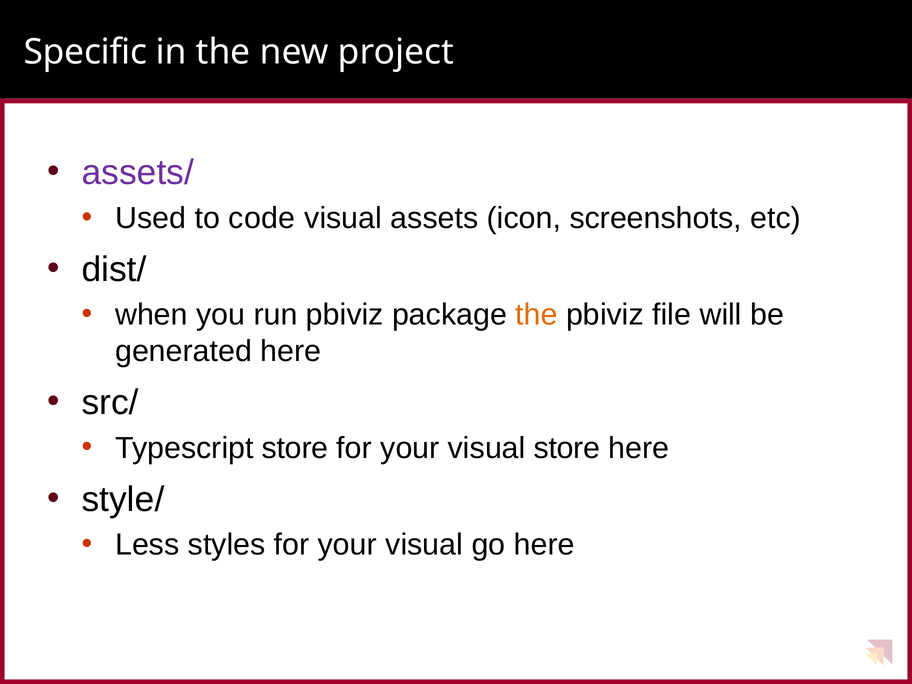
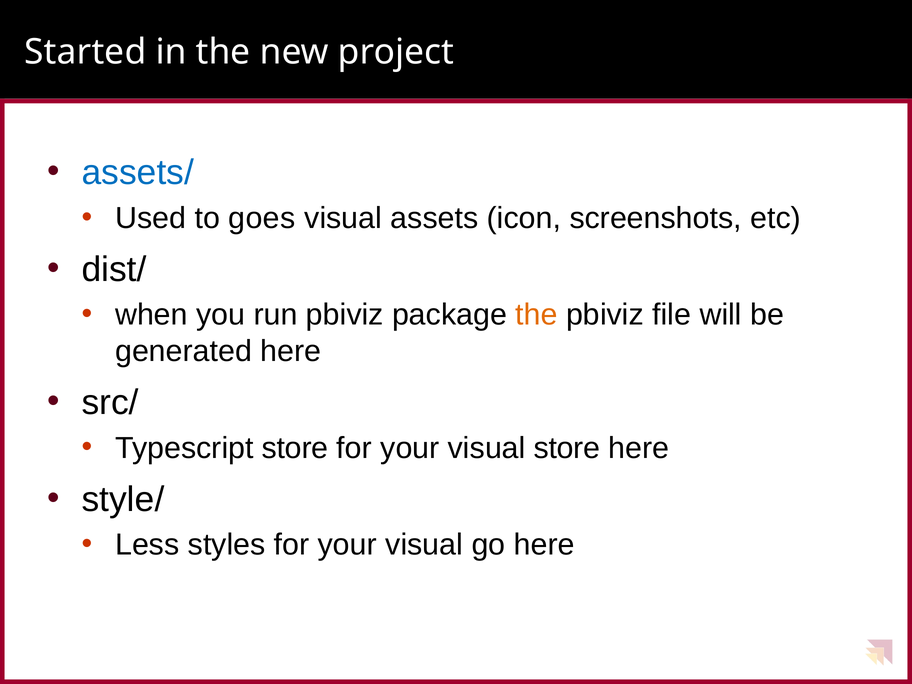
Specific: Specific -> Started
assets/ colour: purple -> blue
code: code -> goes
